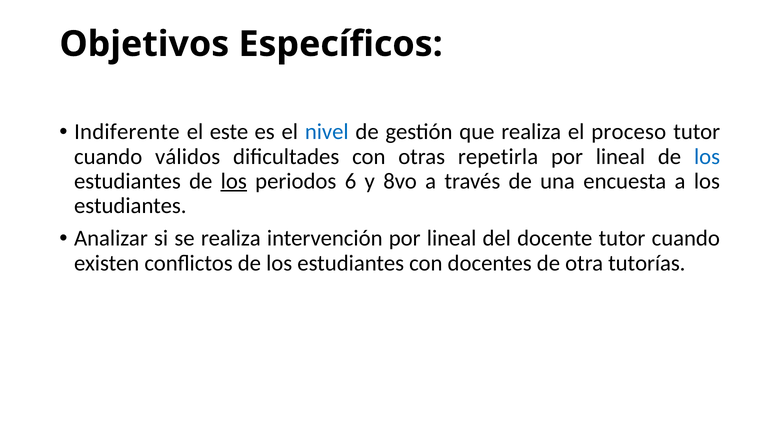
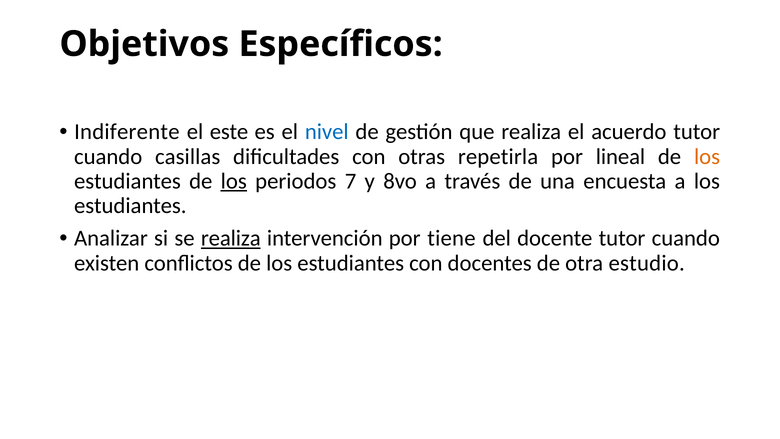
proceso: proceso -> acuerdo
válidos: válidos -> casillas
los at (707, 156) colour: blue -> orange
6: 6 -> 7
realiza at (231, 238) underline: none -> present
intervención por lineal: lineal -> tiene
tutorías: tutorías -> estudio
